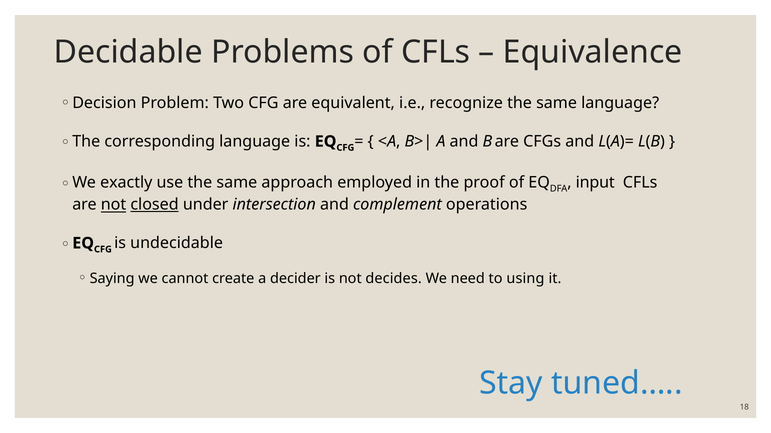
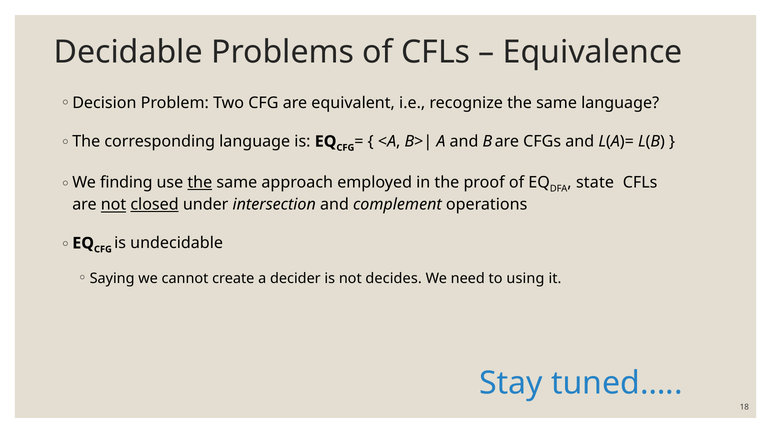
exactly: exactly -> finding
the at (200, 183) underline: none -> present
input: input -> state
